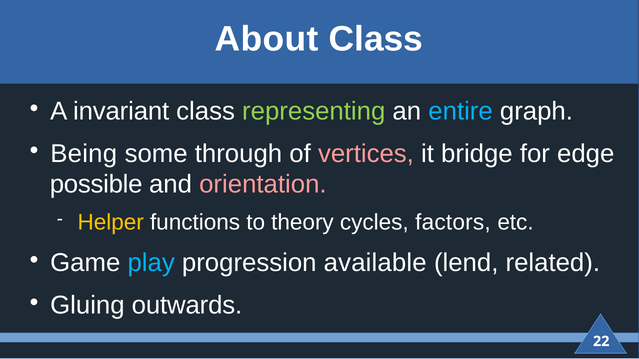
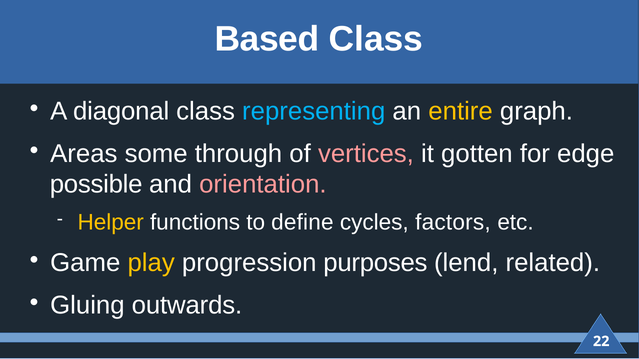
About: About -> Based
invariant: invariant -> diagonal
representing colour: light green -> light blue
entire colour: light blue -> yellow
Being: Being -> Areas
bridge: bridge -> gotten
theory: theory -> define
play colour: light blue -> yellow
available: available -> purposes
